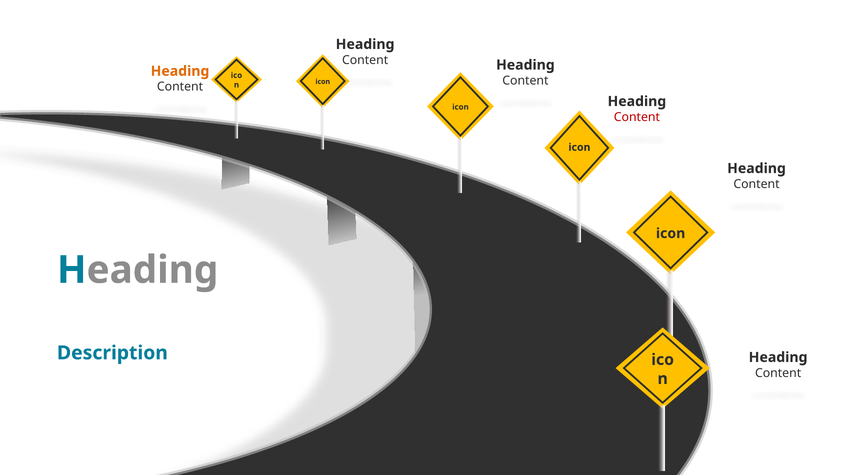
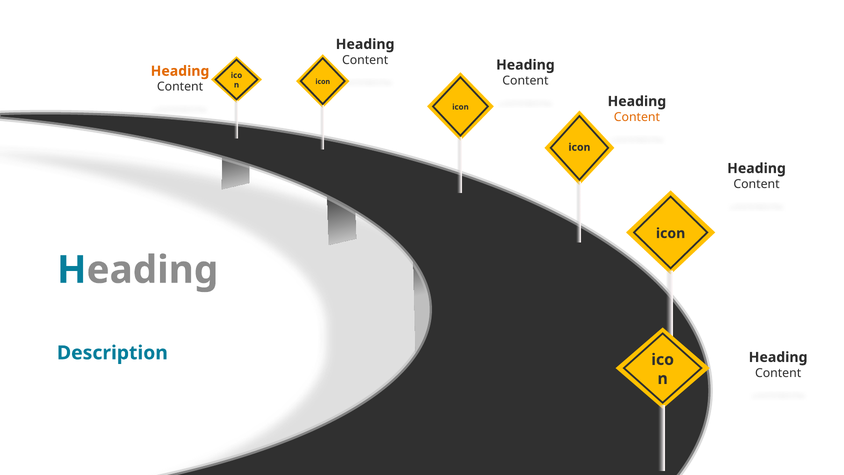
Content at (637, 117) colour: red -> orange
